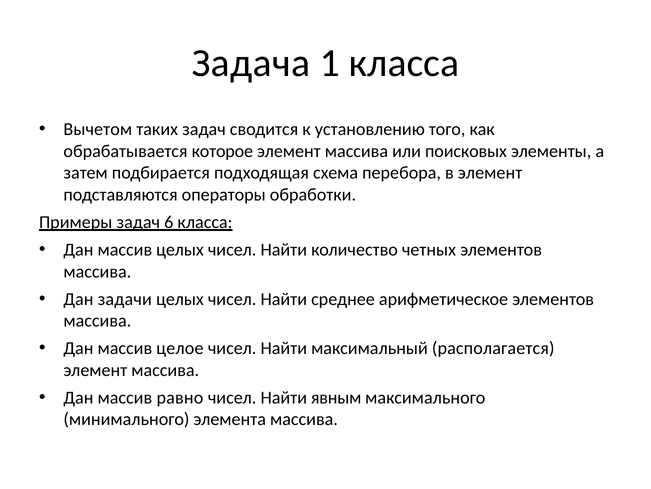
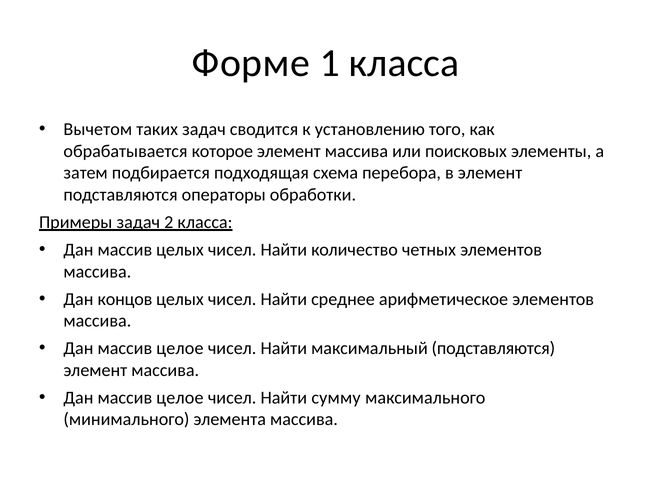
Задача: Задача -> Форме
6: 6 -> 2
задачи: задачи -> концов
максимальный располагается: располагается -> подставляются
равно at (180, 397): равно -> целое
явным: явным -> сумму
